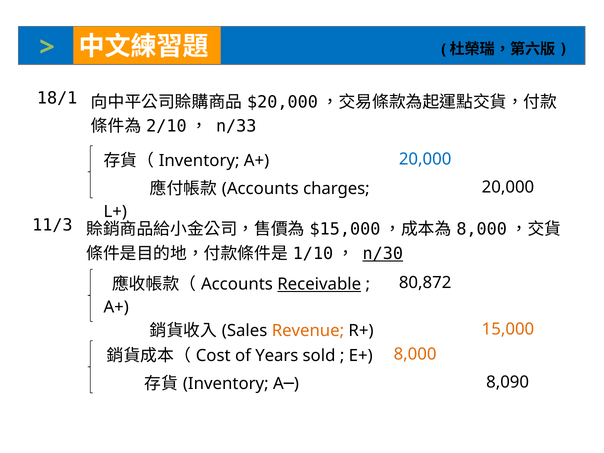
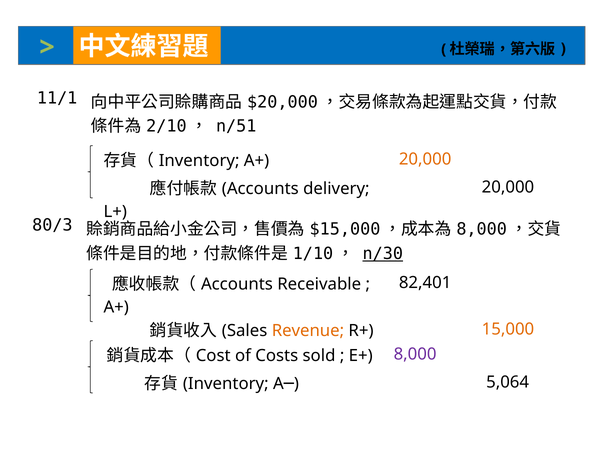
18/1: 18/1 -> 11/1
n/33: n/33 -> n/51
20,000 at (425, 159) colour: blue -> orange
charges: charges -> delivery
11/3: 11/3 -> 80/3
Receivable underline: present -> none
80,872: 80,872 -> 82,401
Years: Years -> Costs
8,000 colour: orange -> purple
8,090: 8,090 -> 5,064
